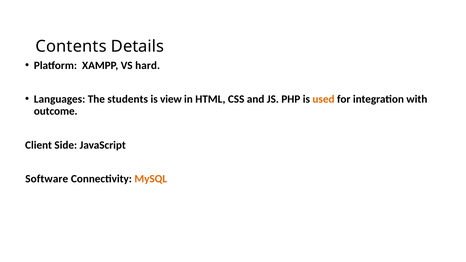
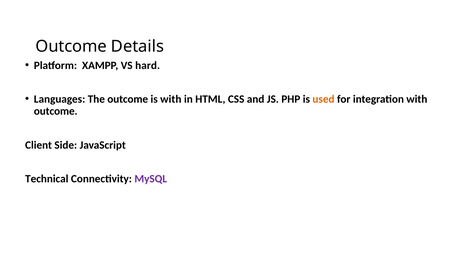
Contents at (71, 47): Contents -> Outcome
The students: students -> outcome
is view: view -> with
Software: Software -> Technical
MySQL colour: orange -> purple
